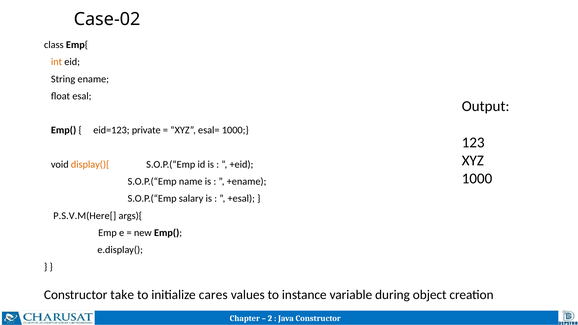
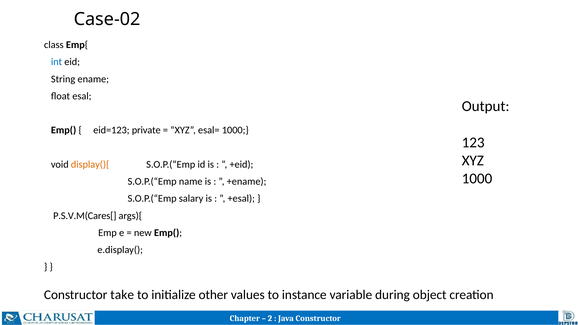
int colour: orange -> blue
P.S.V.M(Here[: P.S.V.M(Here[ -> P.S.V.M(Cares[
cares: cares -> other
